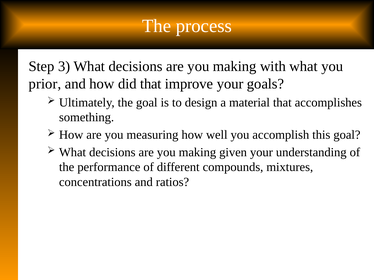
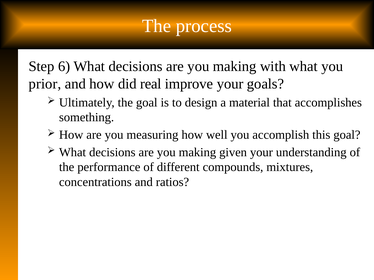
3: 3 -> 6
did that: that -> real
